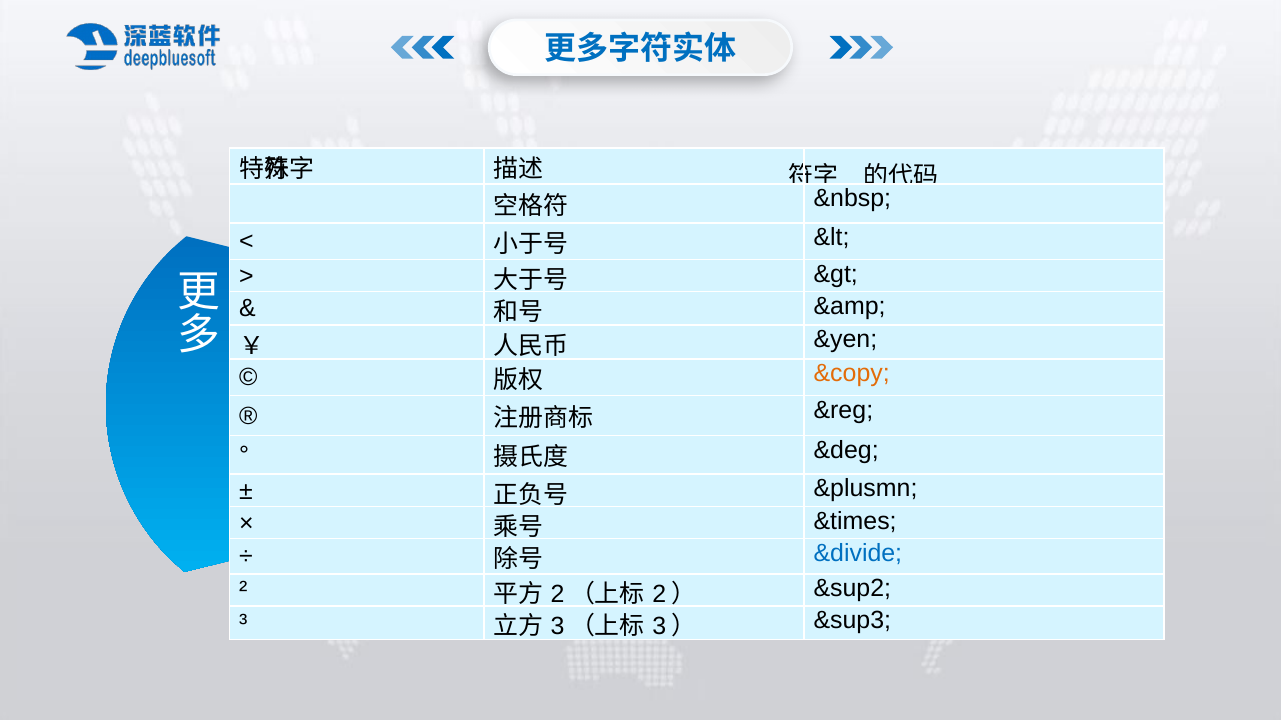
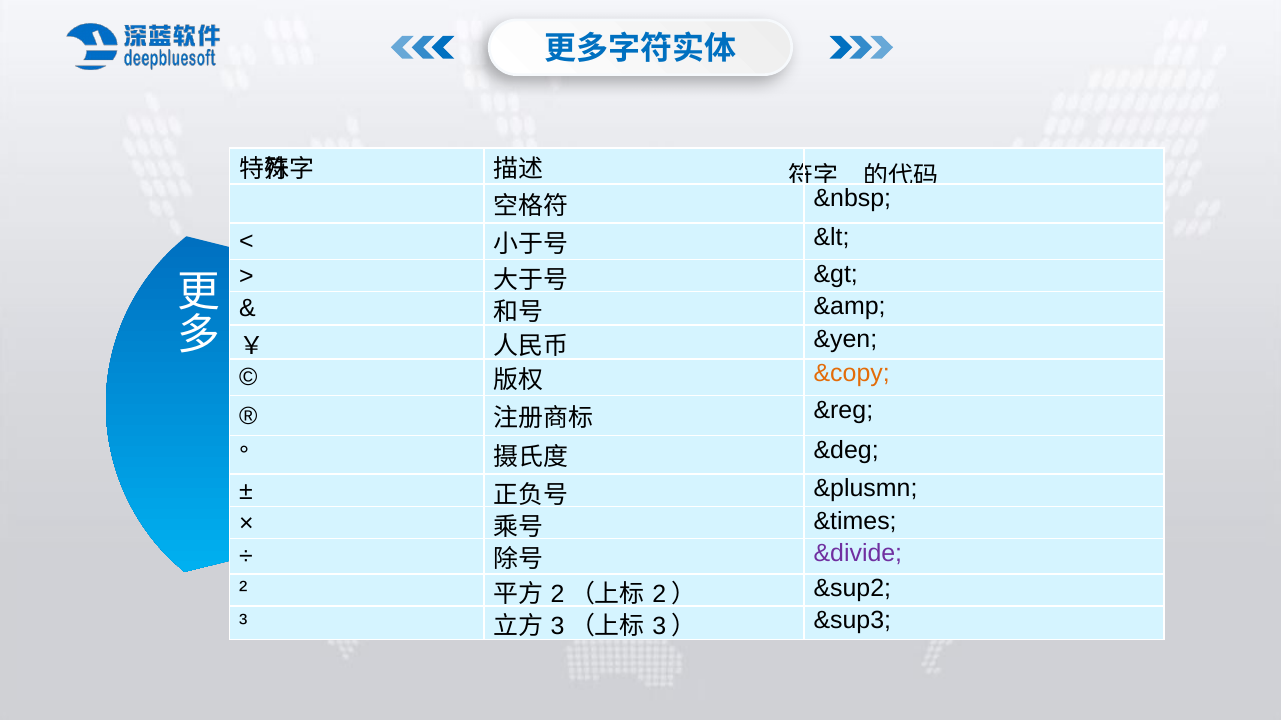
&divide colour: blue -> purple
